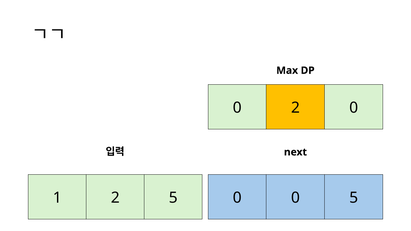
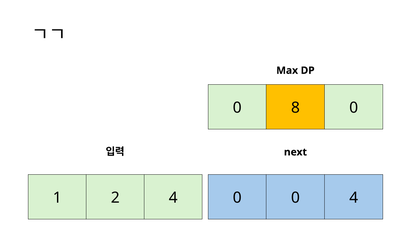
0 2: 2 -> 8
2 5: 5 -> 4
0 5: 5 -> 4
